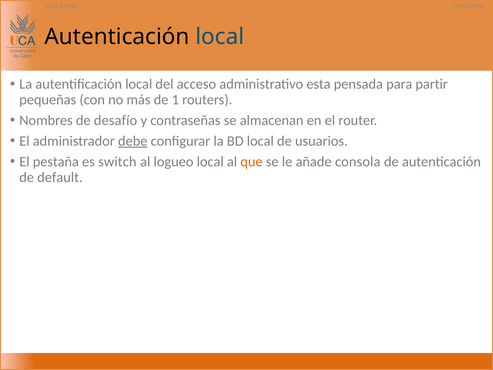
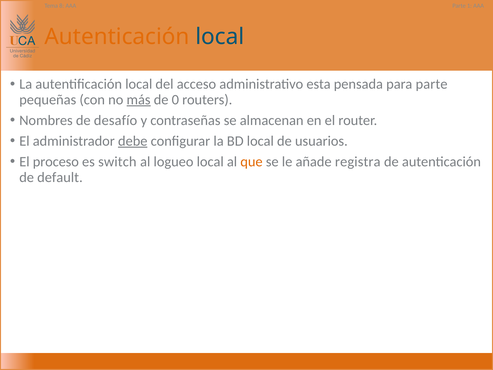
Autenticación at (117, 37) colour: black -> orange
para partir: partir -> parte
más underline: none -> present
de 1: 1 -> 0
pestaña: pestaña -> proceso
consola: consola -> registra
